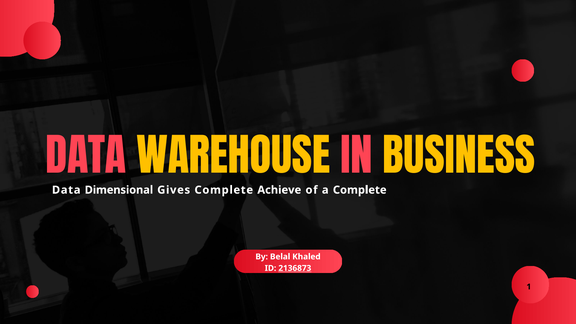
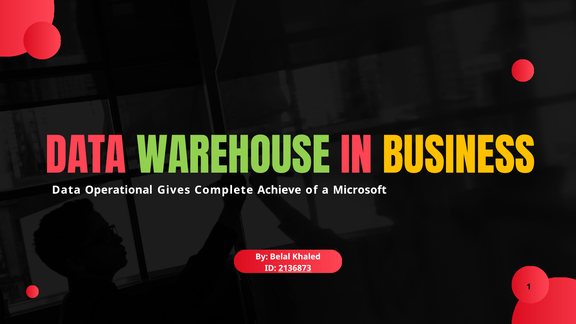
WAREHOUSE colour: yellow -> light green
Dimensional: Dimensional -> Operational
a Complete: Complete -> Microsoft
